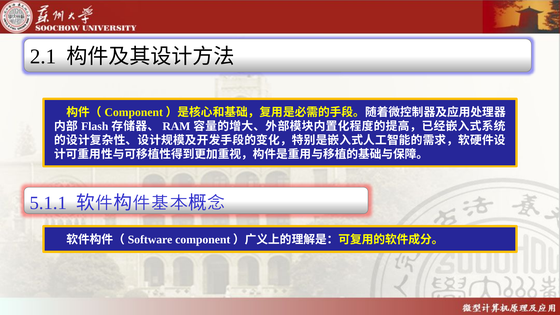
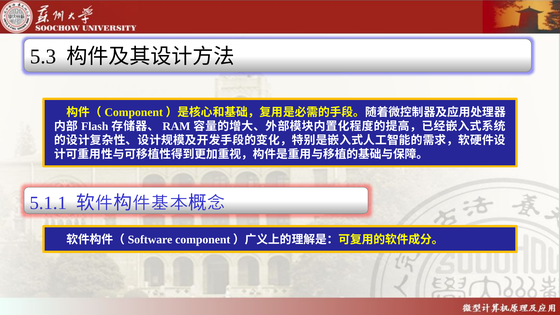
2.1: 2.1 -> 5.3
